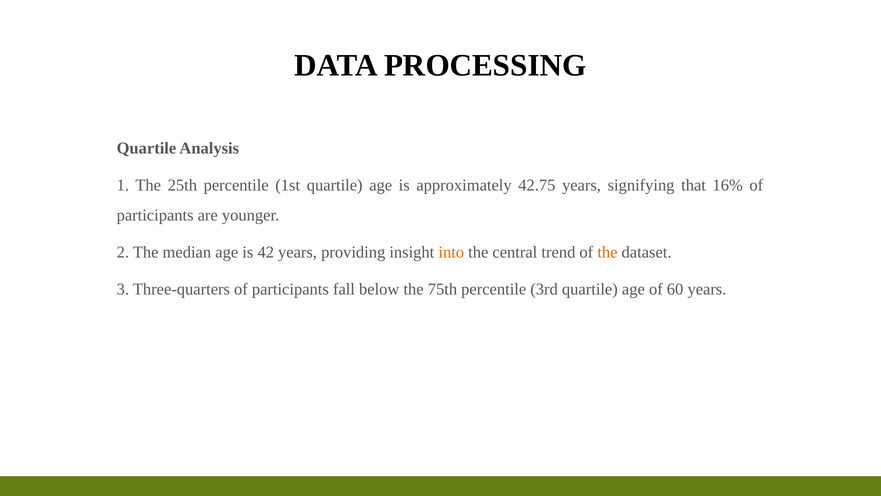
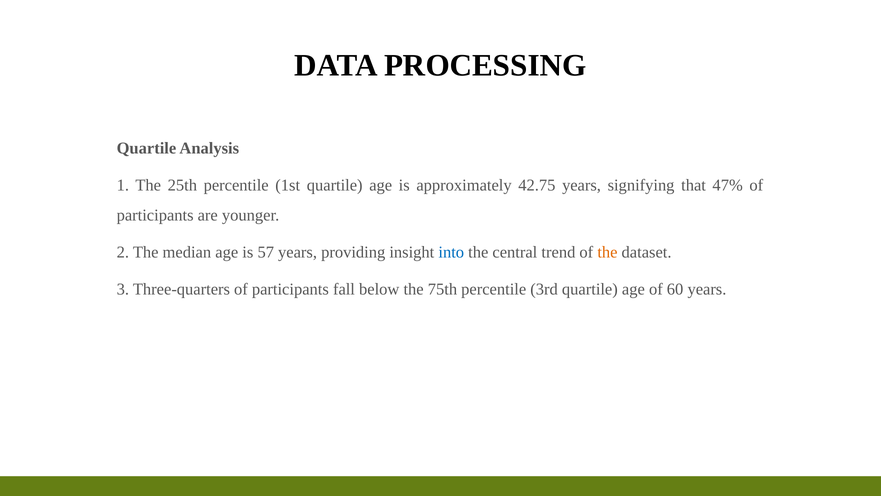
16%: 16% -> 47%
42: 42 -> 57
into colour: orange -> blue
